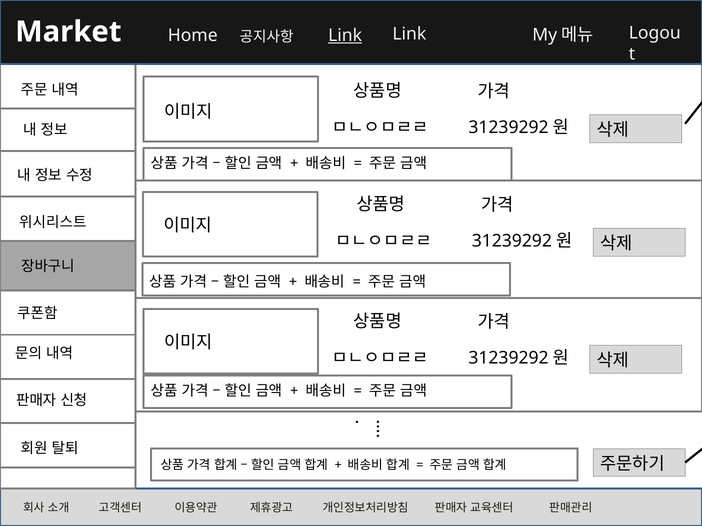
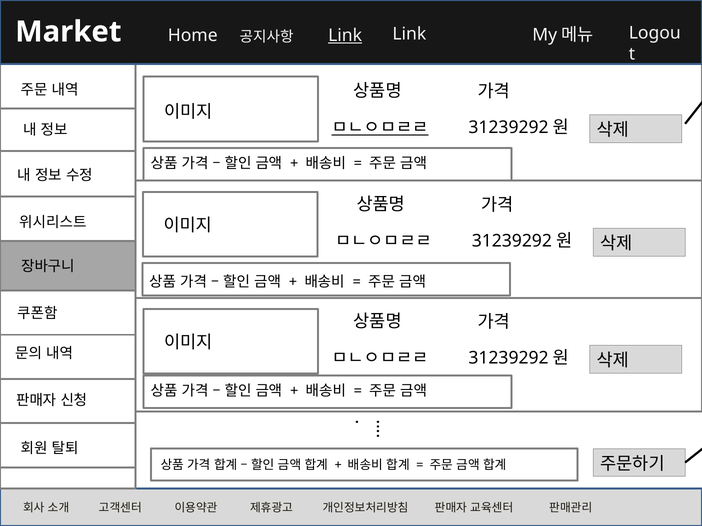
ㅁㄴㅇㅁㄹㄹ at (380, 128) underline: none -> present
